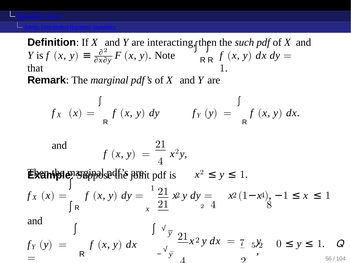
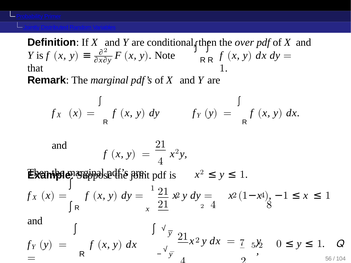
interacting: interacting -> conditional
such: such -> over
